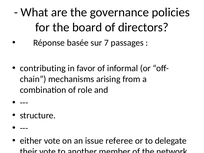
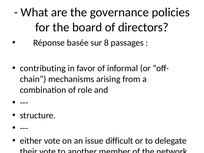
7: 7 -> 8
referee: referee -> difficult
